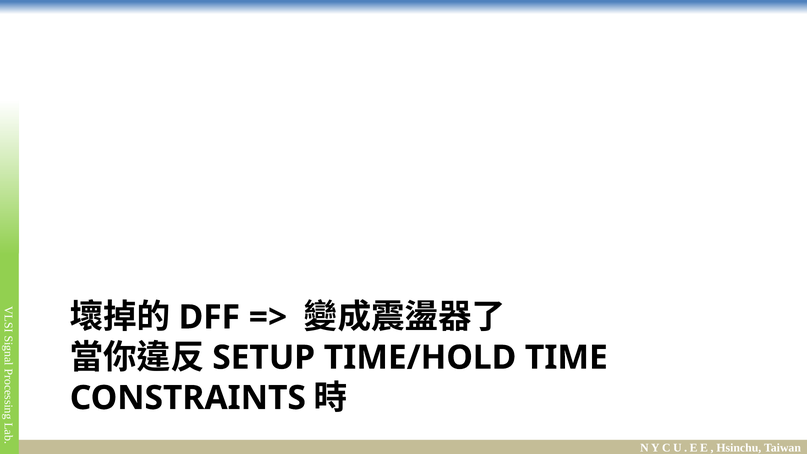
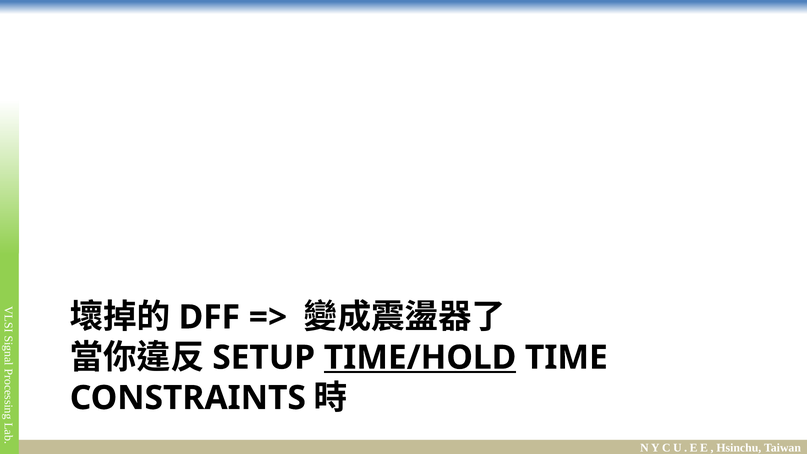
TIME/HOLD underline: none -> present
